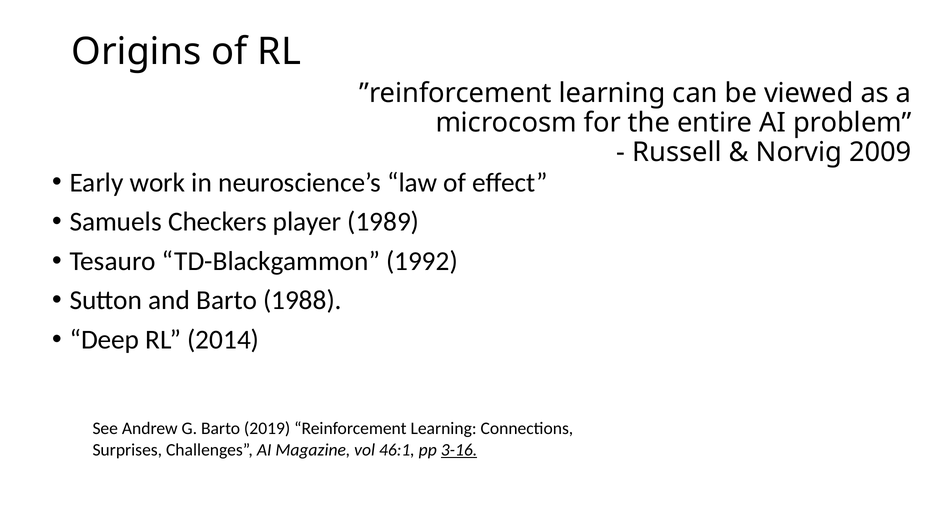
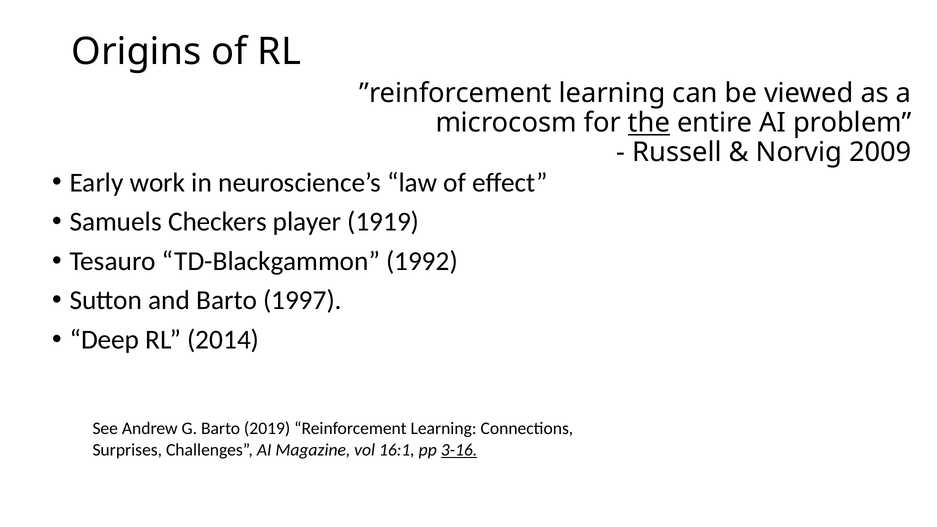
the underline: none -> present
1989: 1989 -> 1919
1988: 1988 -> 1997
46:1: 46:1 -> 16:1
